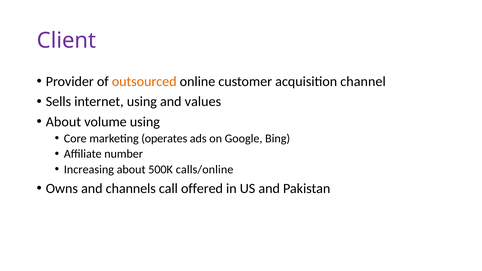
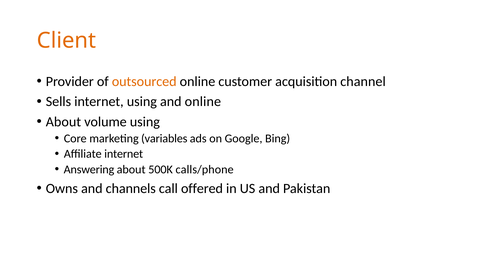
Client colour: purple -> orange
and values: values -> online
operates: operates -> variables
Affiliate number: number -> internet
Increasing: Increasing -> Answering
calls/online: calls/online -> calls/phone
